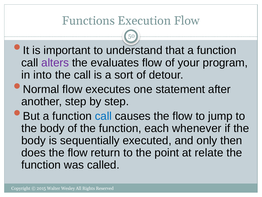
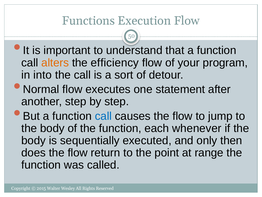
alters colour: purple -> orange
evaluates: evaluates -> efficiency
relate: relate -> range
